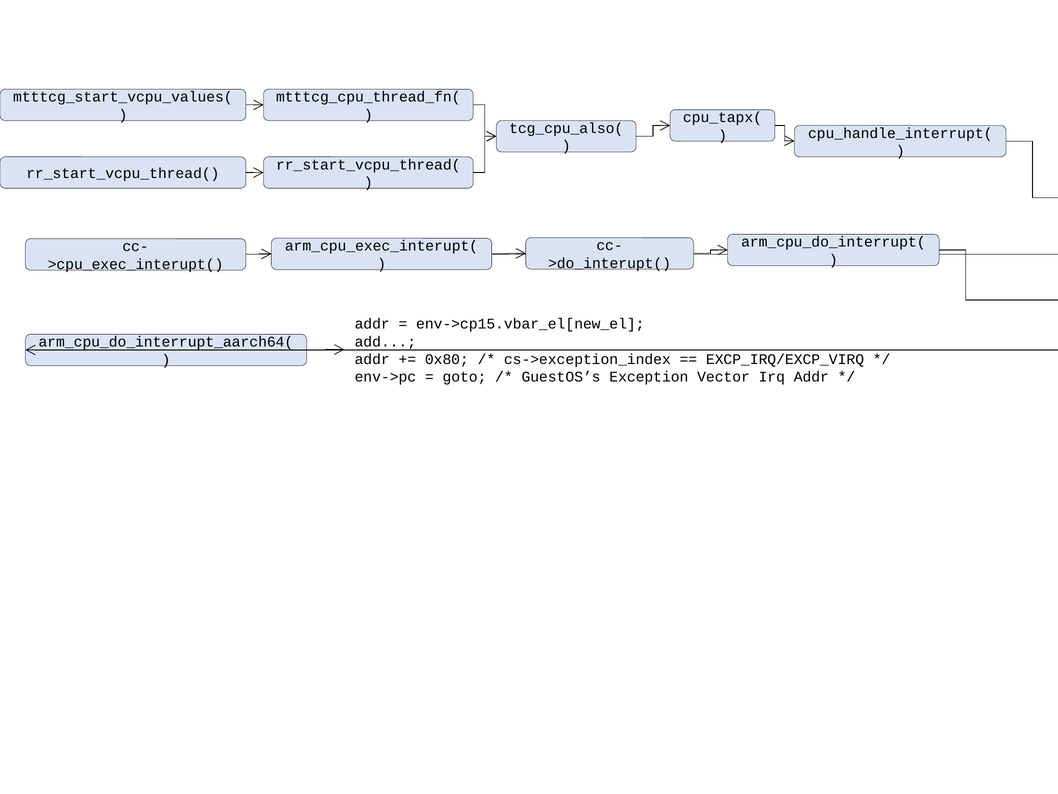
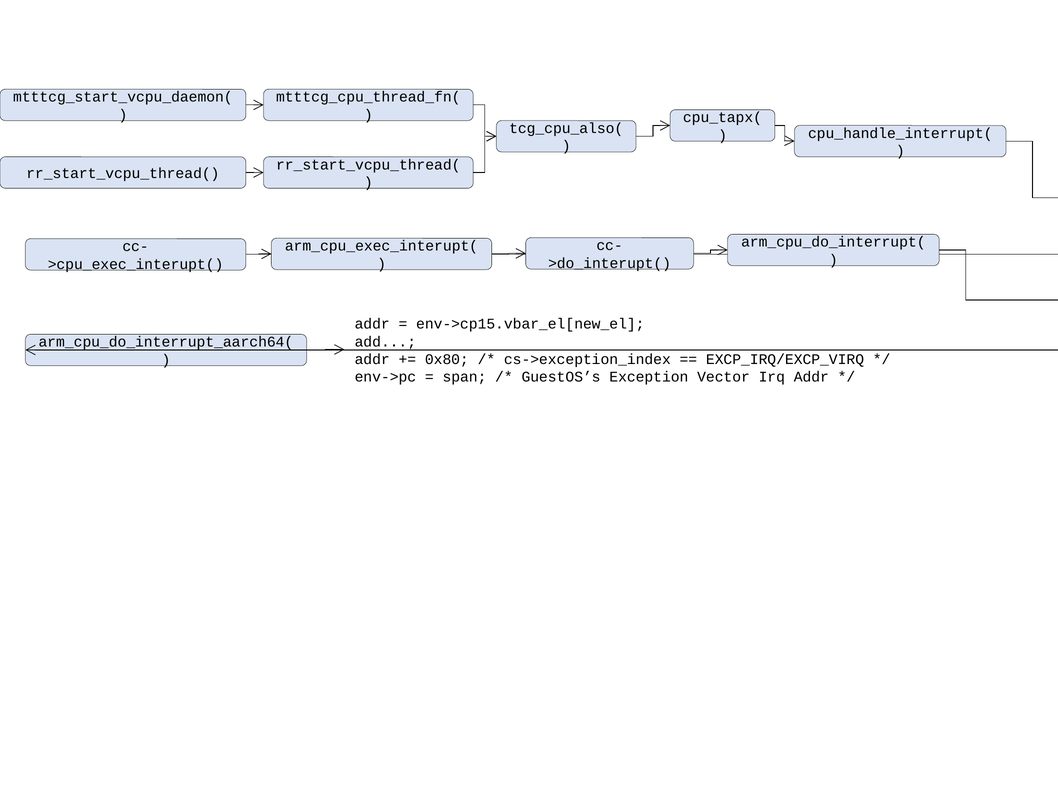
mtttcg_start_vcpu_values(: mtttcg_start_vcpu_values( -> mtttcg_start_vcpu_daemon(
goto: goto -> span
